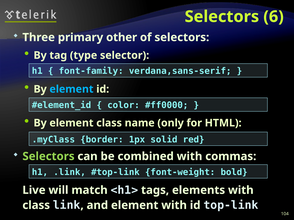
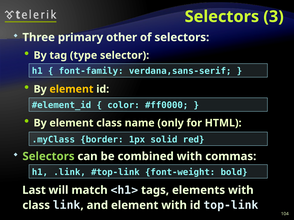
6: 6 -> 3
element at (71, 89) colour: light blue -> yellow
Live: Live -> Last
